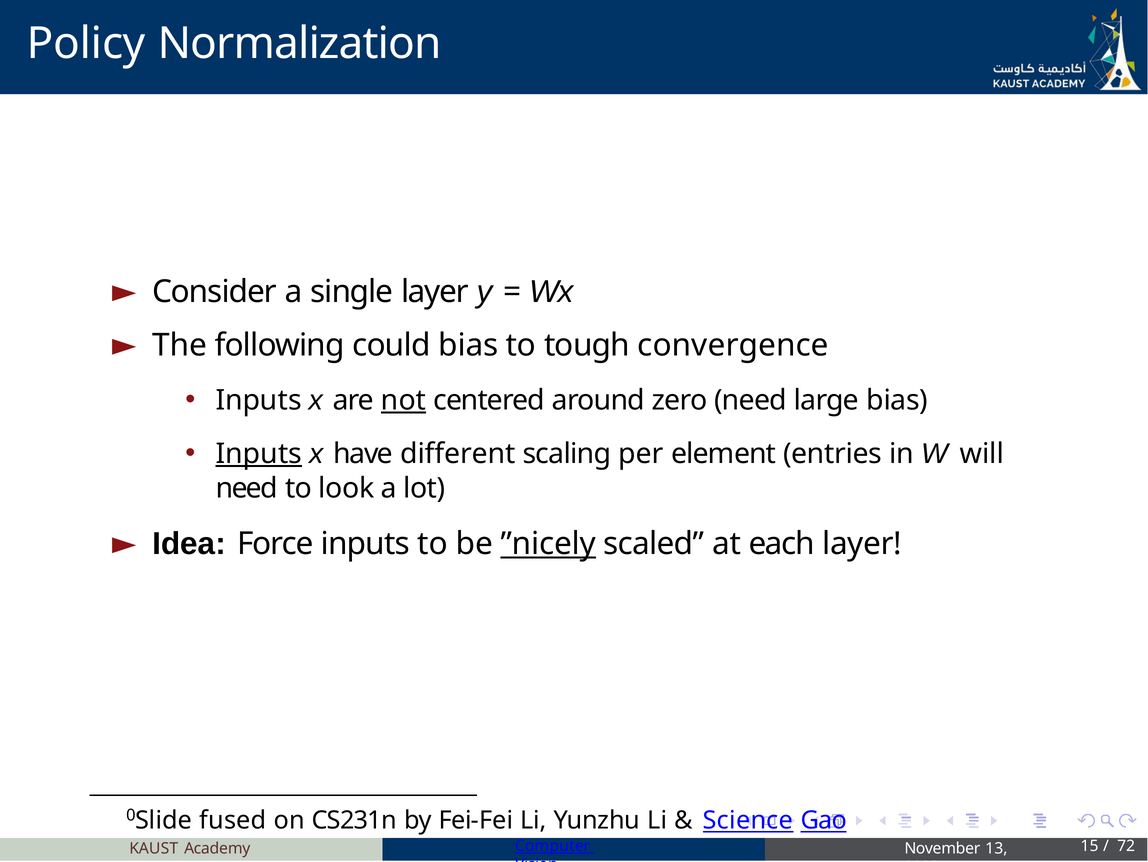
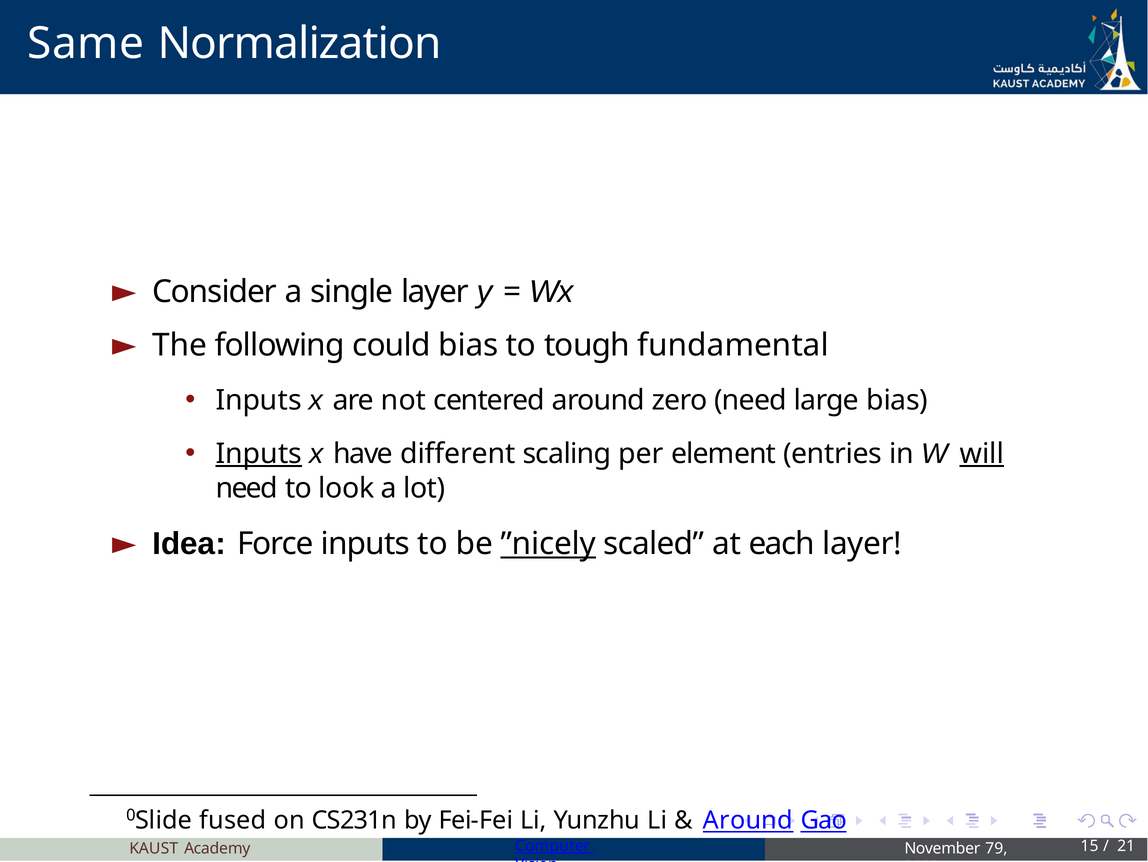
Policy: Policy -> Same
convergence: convergence -> fundamental
not underline: present -> none
will underline: none -> present
Science at (748, 820): Science -> Around
72: 72 -> 21
13: 13 -> 79
